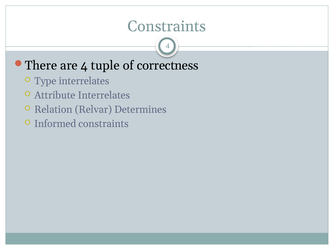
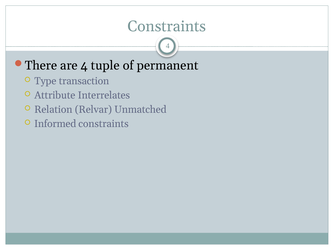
correctness: correctness -> permanent
Type interrelates: interrelates -> transaction
Determines: Determines -> Unmatched
